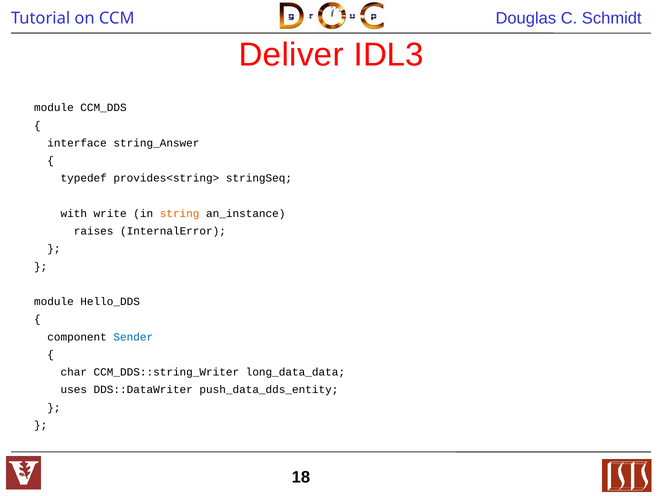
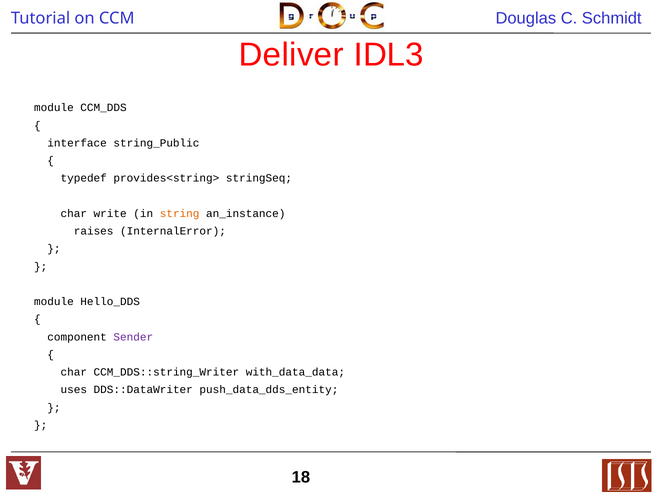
string_Answer: string_Answer -> string_Public
with at (74, 214): with -> char
Sender colour: blue -> purple
long_data_data: long_data_data -> with_data_data
